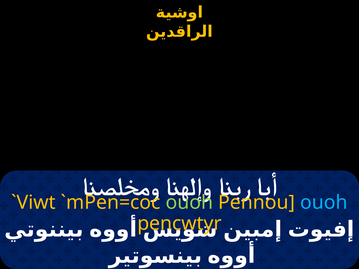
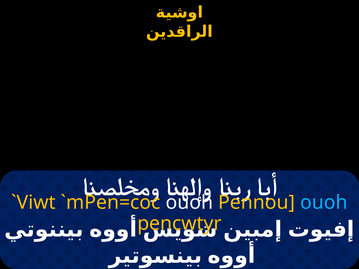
ouoh at (189, 203) colour: light green -> white
